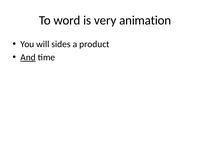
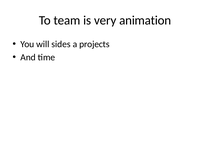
word: word -> team
product: product -> projects
And underline: present -> none
